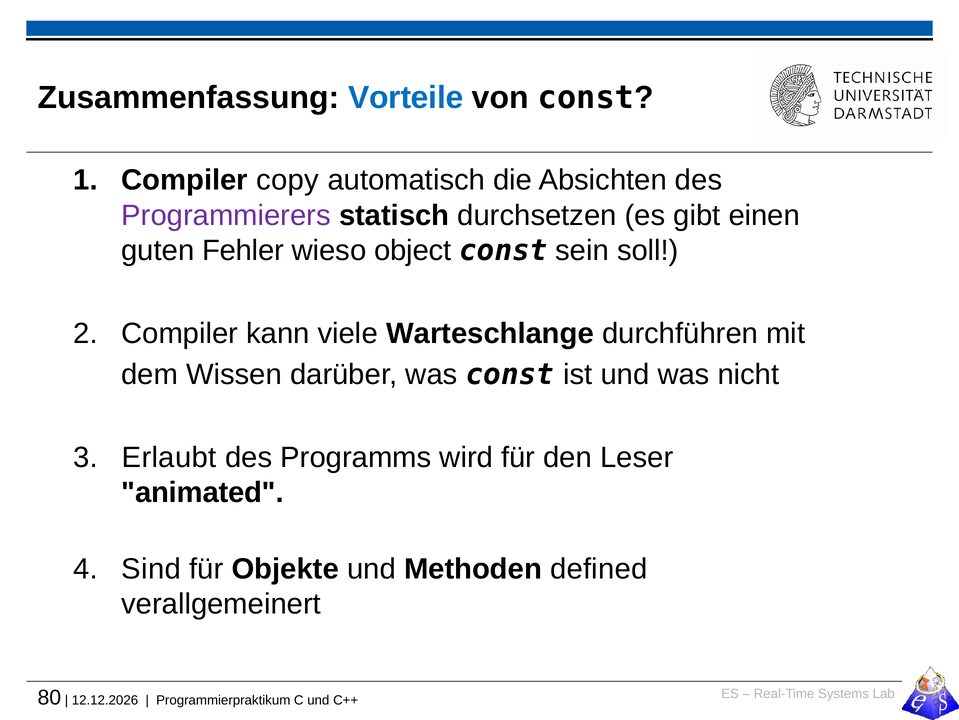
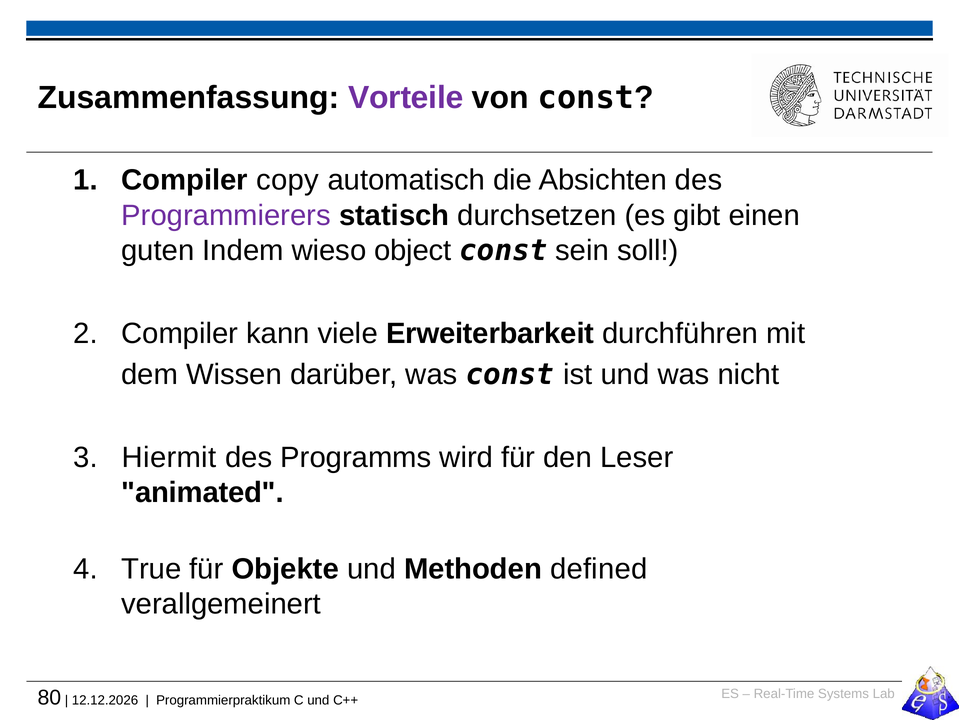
Vorteile colour: blue -> purple
Fehler: Fehler -> Indem
Warteschlange: Warteschlange -> Erweiterbarkeit
Erlaubt: Erlaubt -> Hiermit
Sind: Sind -> True
